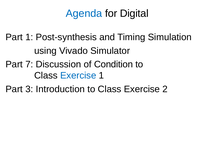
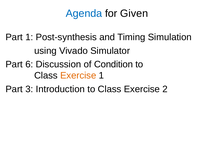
Digital: Digital -> Given
7: 7 -> 6
Exercise at (78, 76) colour: blue -> orange
